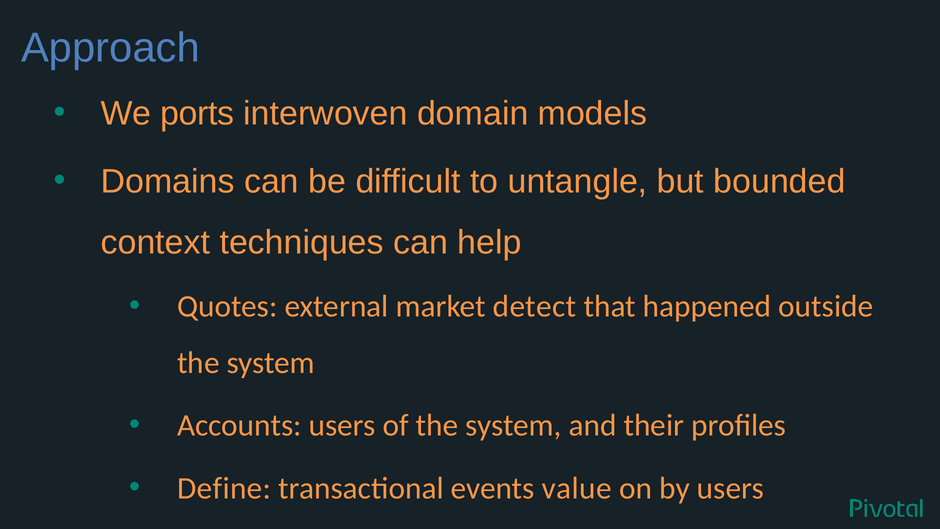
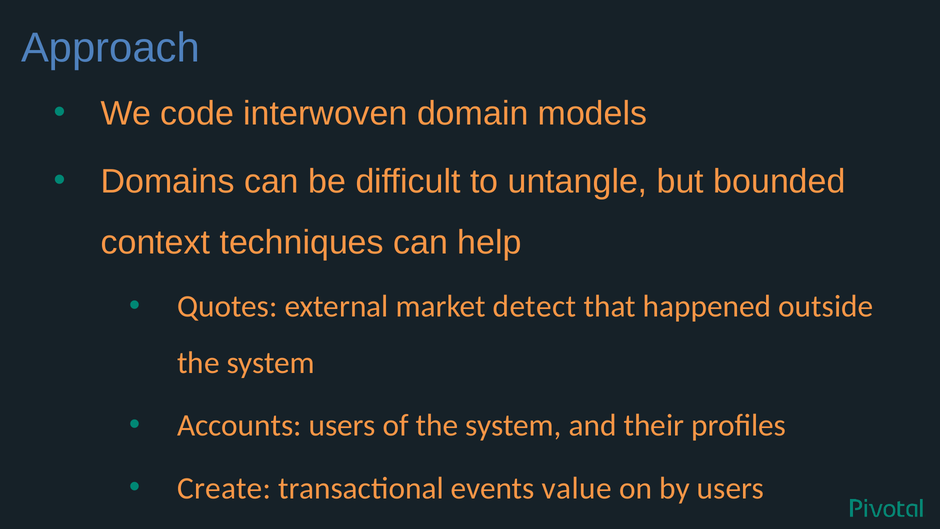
ports: ports -> code
Define: Define -> Create
